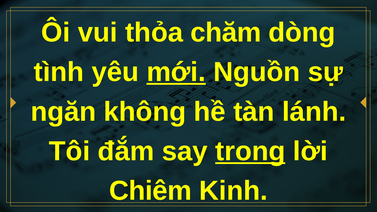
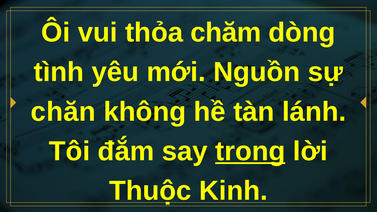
mới underline: present -> none
ngăn: ngăn -> chăn
Chiêm: Chiêm -> Thuộc
